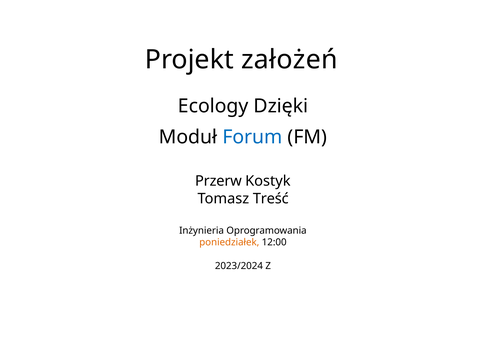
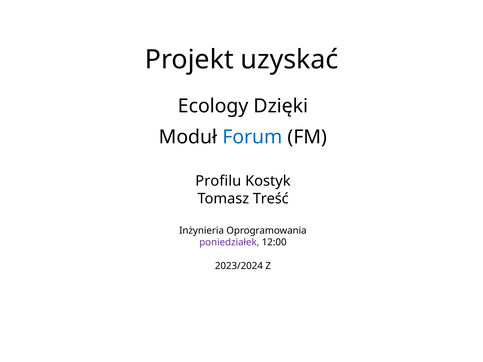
założeń: założeń -> uzyskać
Przerw: Przerw -> Profilu
poniedziałek colour: orange -> purple
